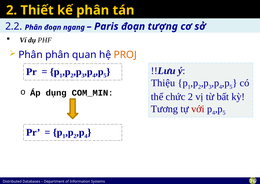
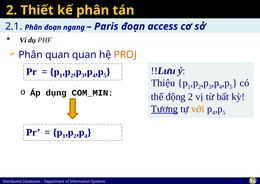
2.2: 2.2 -> 2.1
tượng: tượng -> access
Phân phân: phân -> quan
chức: chức -> động
Tương underline: none -> present
với colour: red -> orange
